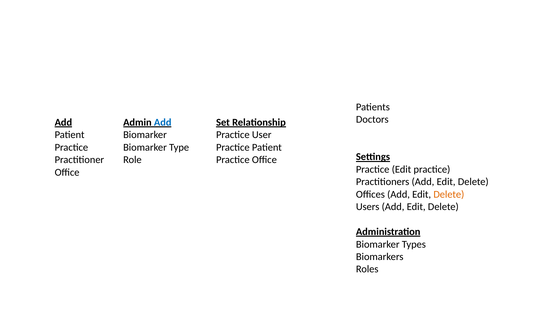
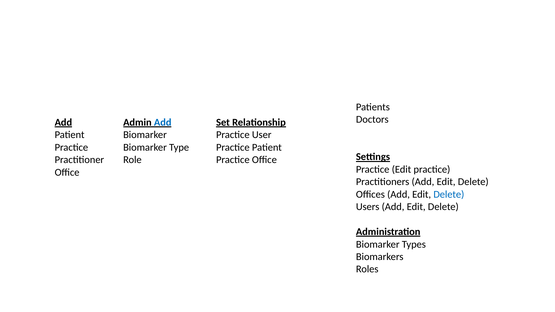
Delete at (449, 194) colour: orange -> blue
